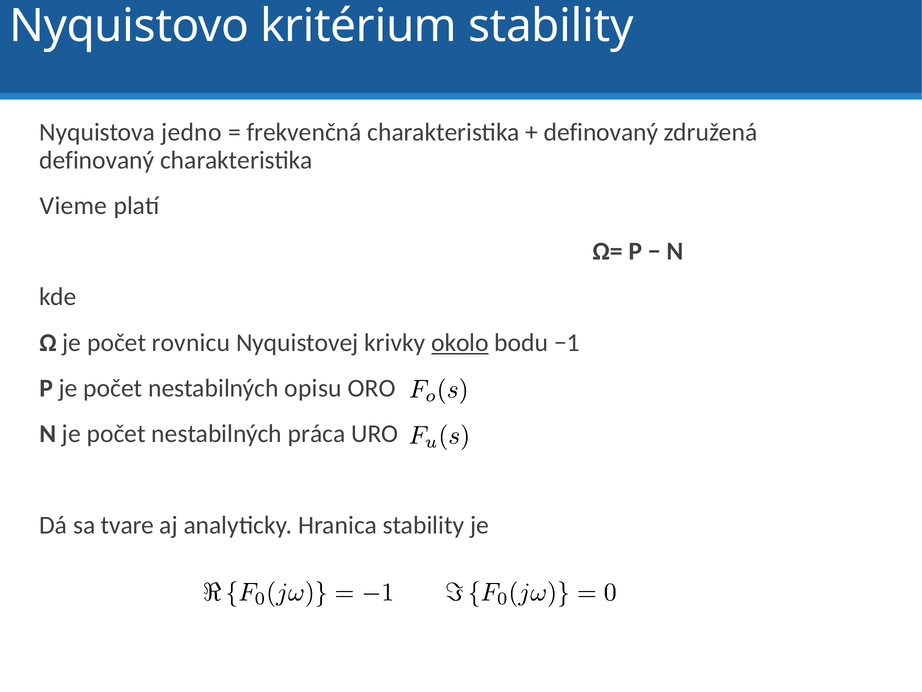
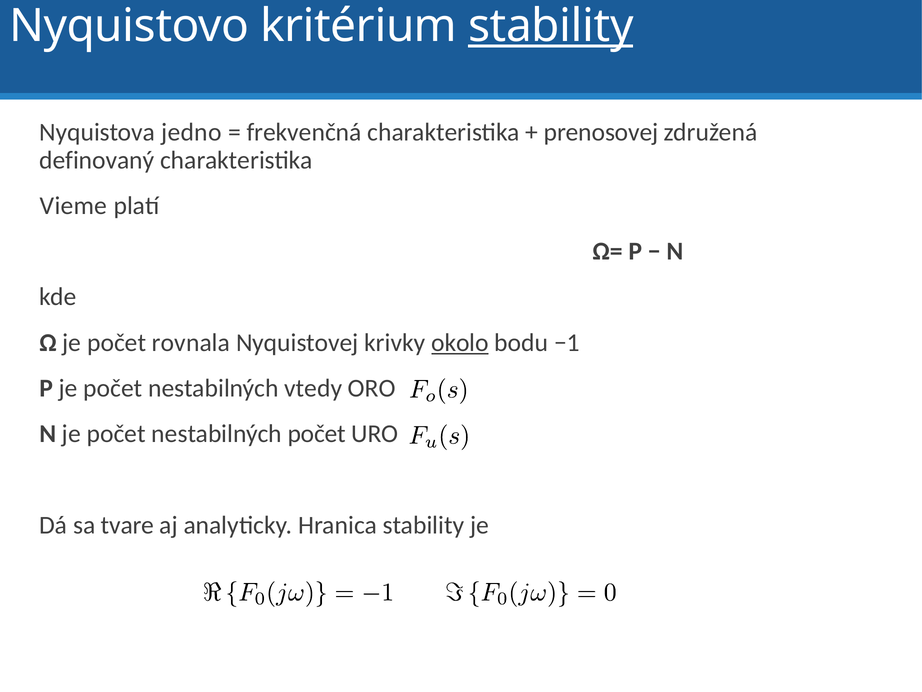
stability at (551, 26) underline: none -> present
definovaný at (601, 132): definovaný -> prenosovej
rovnicu: rovnicu -> rovnala
opisu: opisu -> vtedy
nestabilných práca: práca -> počet
